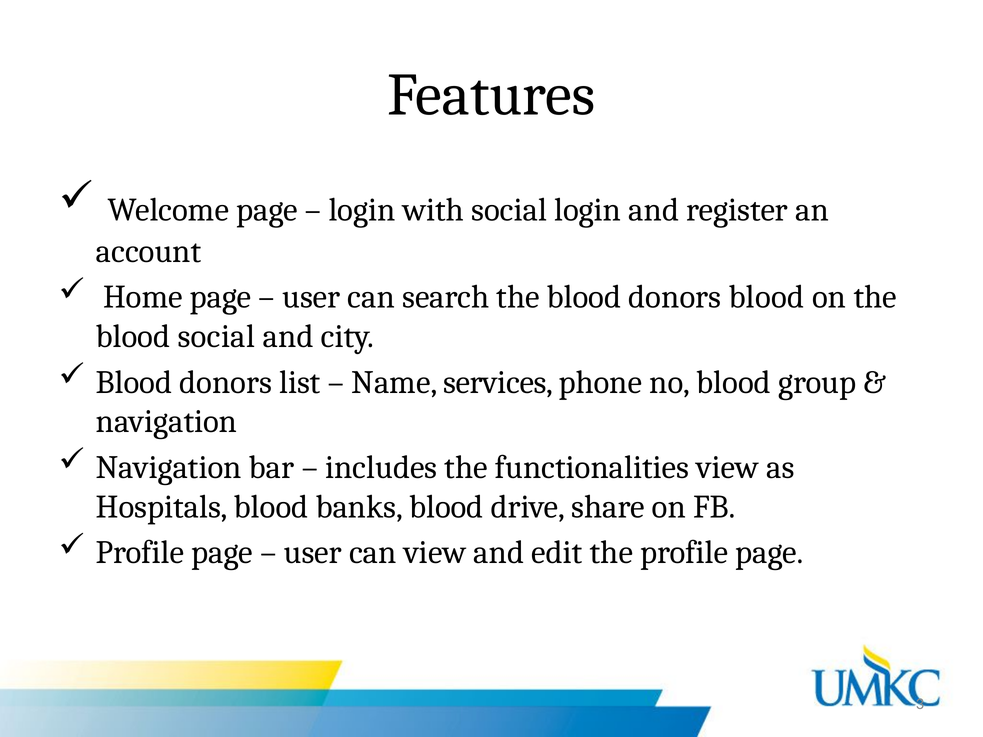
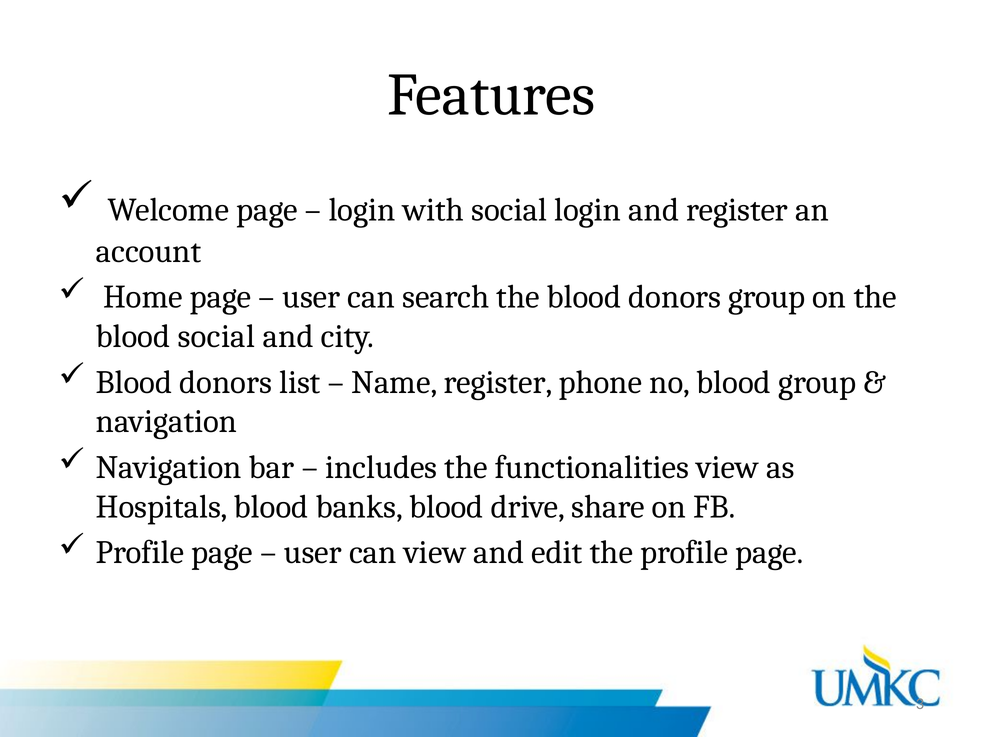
donors blood: blood -> group
Name services: services -> register
